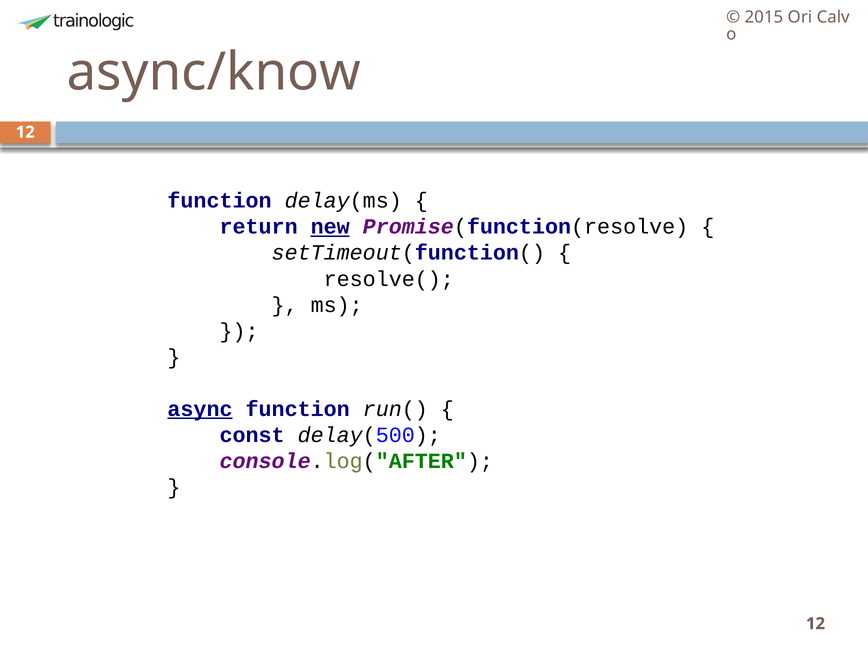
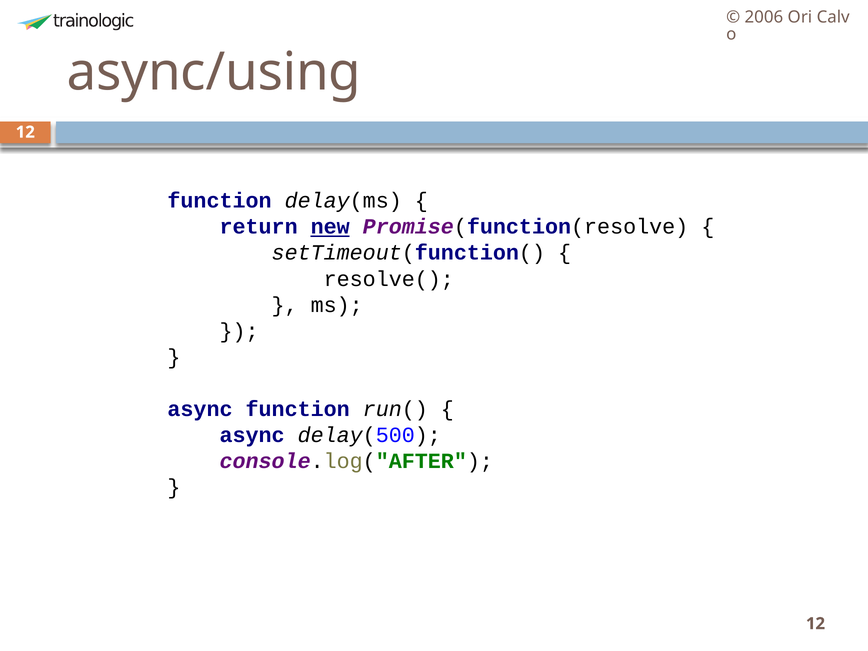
2015: 2015 -> 2006
async/know: async/know -> async/using
async at (200, 409) underline: present -> none
const at (252, 435): const -> async
